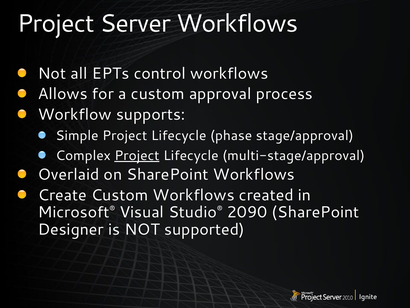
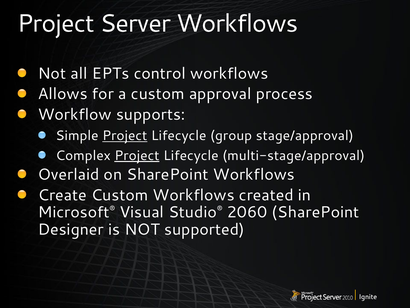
Project at (125, 136) underline: none -> present
phase: phase -> group
2090: 2090 -> 2060
